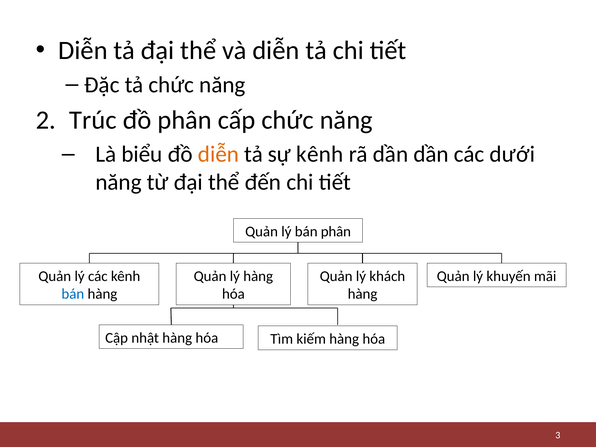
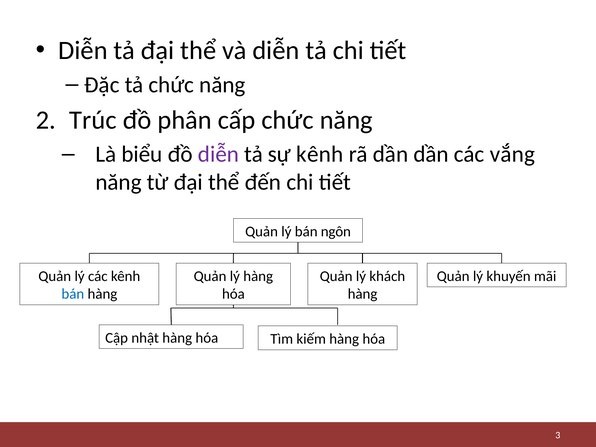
diễn at (218, 154) colour: orange -> purple
dưới: dưới -> vắng
bán phân: phân -> ngôn
